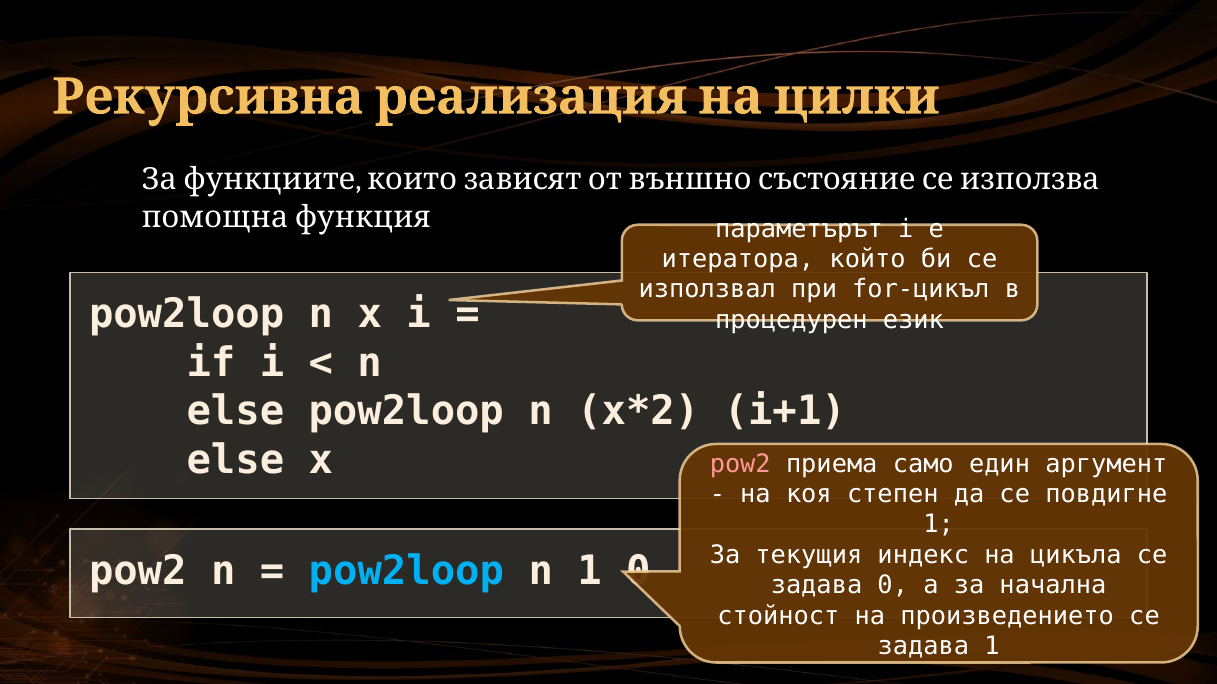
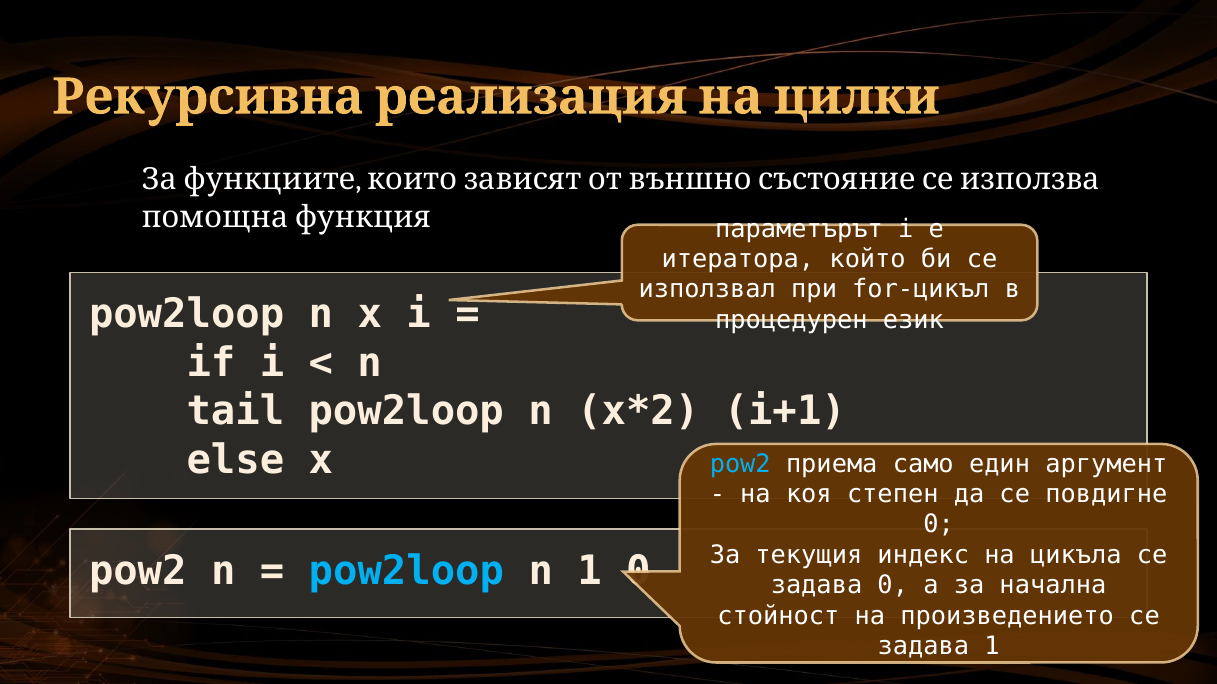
else at (235, 412): else -> tail
pow2 at (740, 464) colour: pink -> light blue
1 at (939, 525): 1 -> 0
